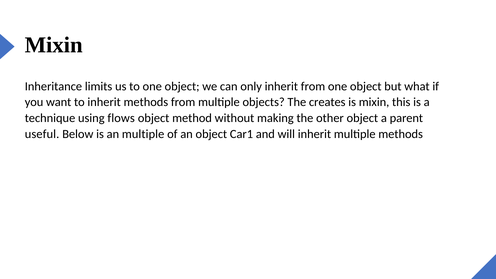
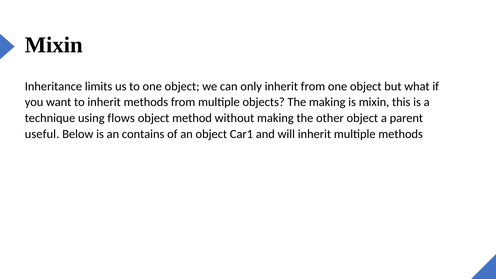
The creates: creates -> making
an multiple: multiple -> contains
